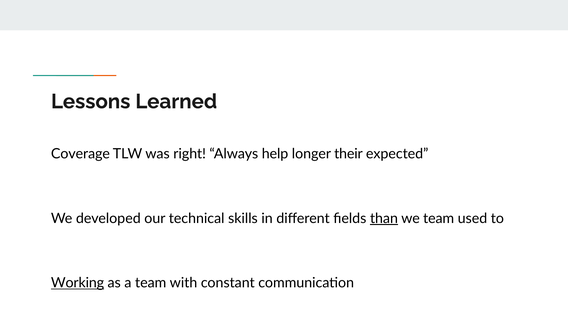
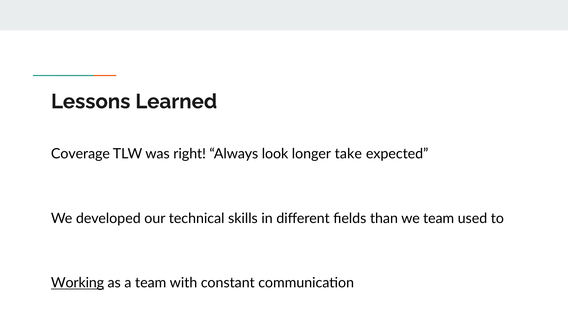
help: help -> look
their: their -> take
than underline: present -> none
